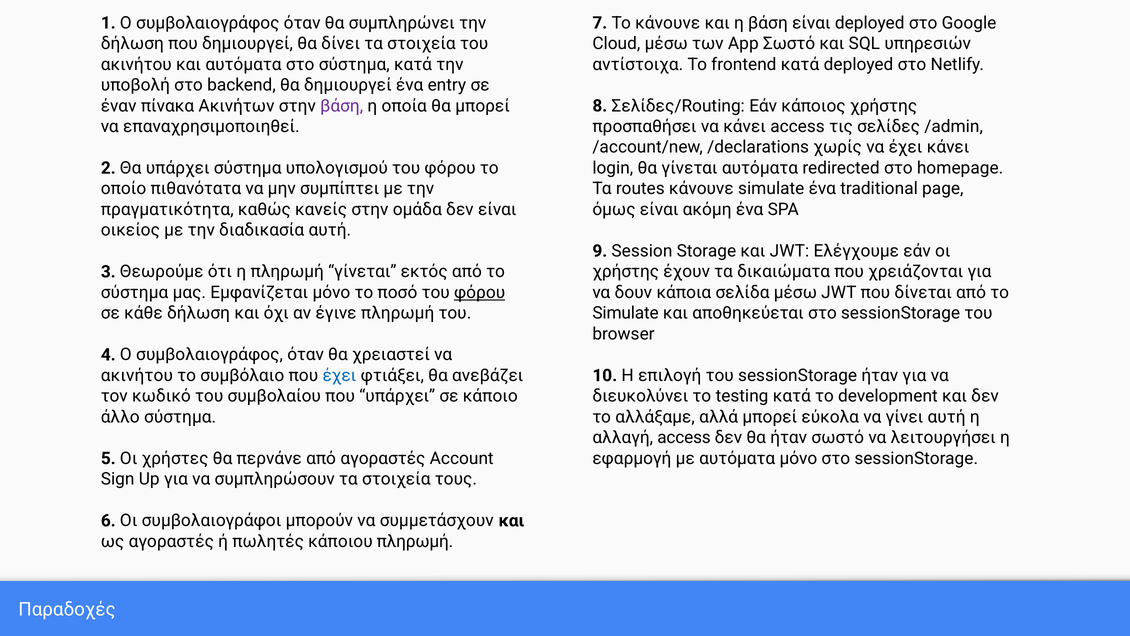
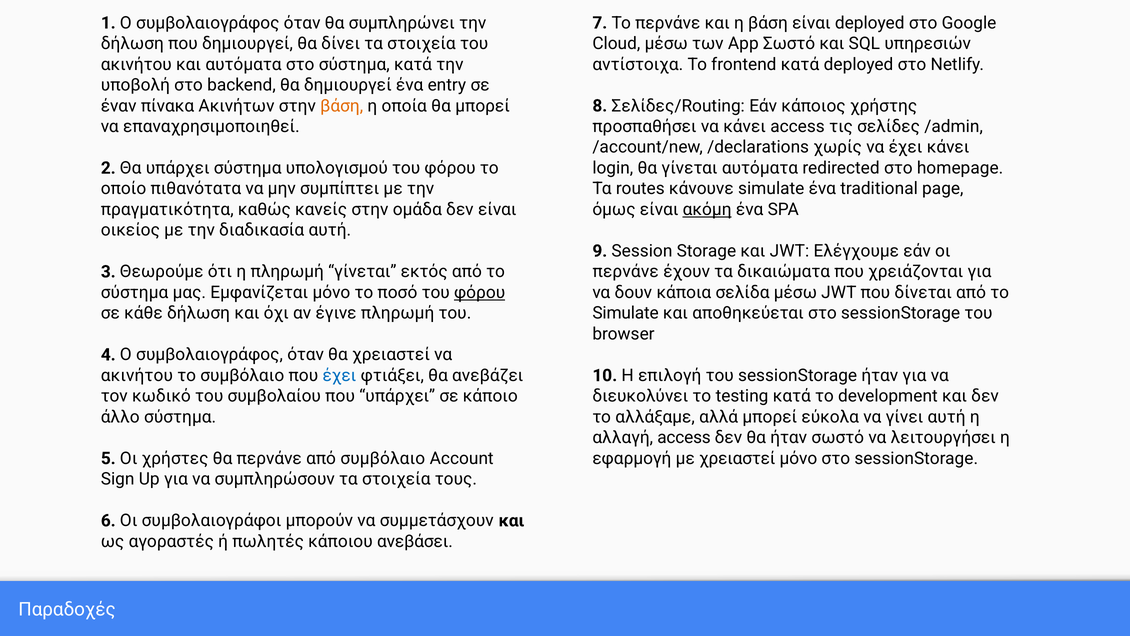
Το κάνουνε: κάνουνε -> περνάνε
βάση at (342, 106) colour: purple -> orange
ακόμη underline: none -> present
χρήστης at (626, 272): χρήστης -> περνάνε
με αυτόματα: αυτόματα -> χρειαστεί
από αγοραστές: αγοραστές -> συμβόλαιο
κάποιου πληρωμή: πληρωμή -> ανεβάσει
